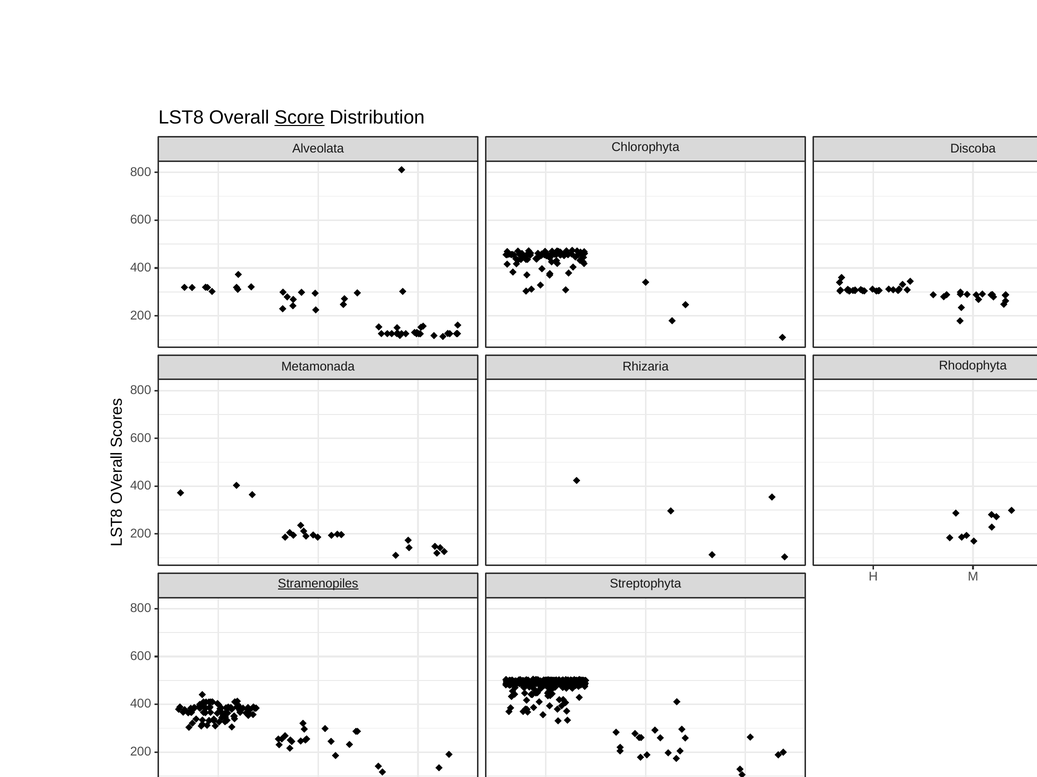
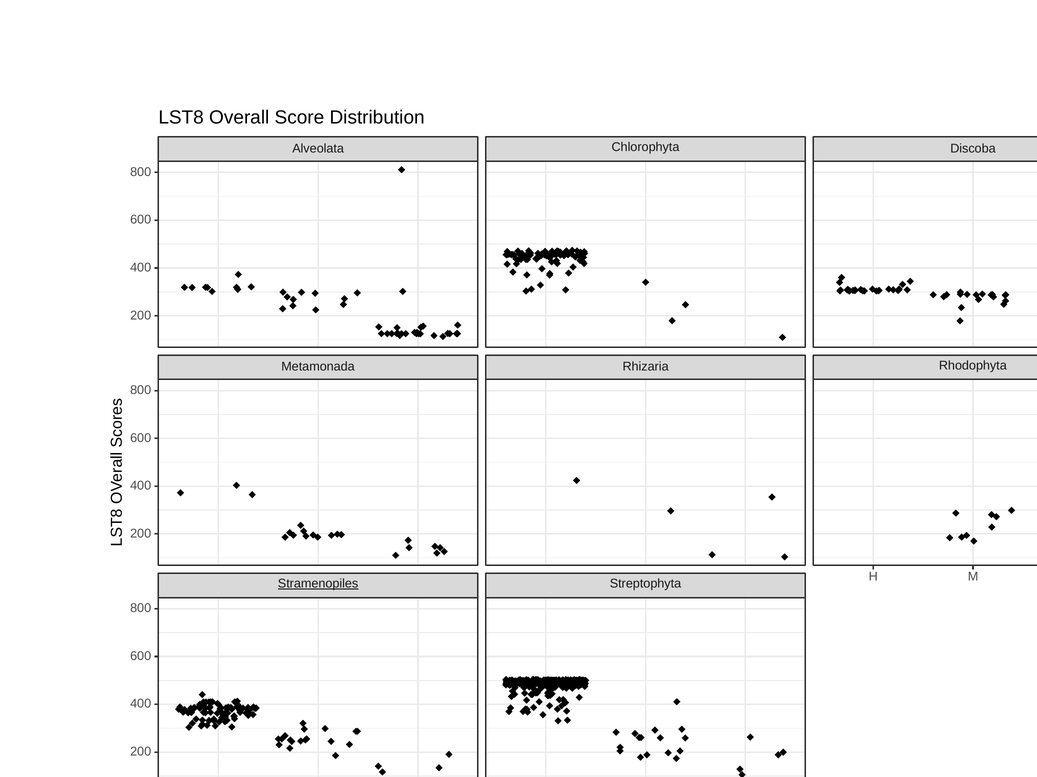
Score underline: present -> none
